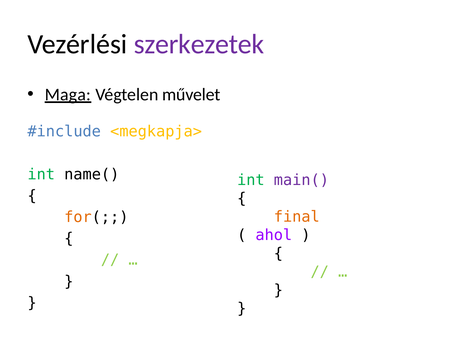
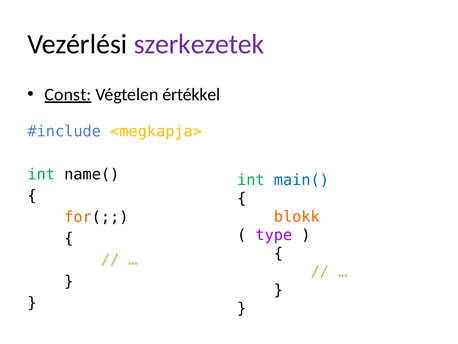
Maga: Maga -> Const
művelet: művelet -> értékkel
main( colour: purple -> blue
final: final -> blokk
ahol: ahol -> type
